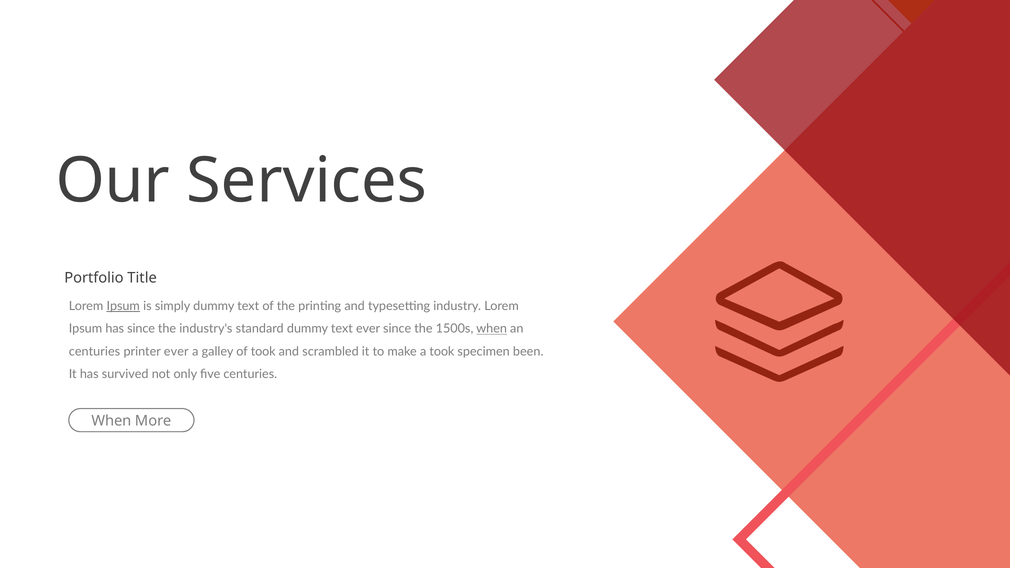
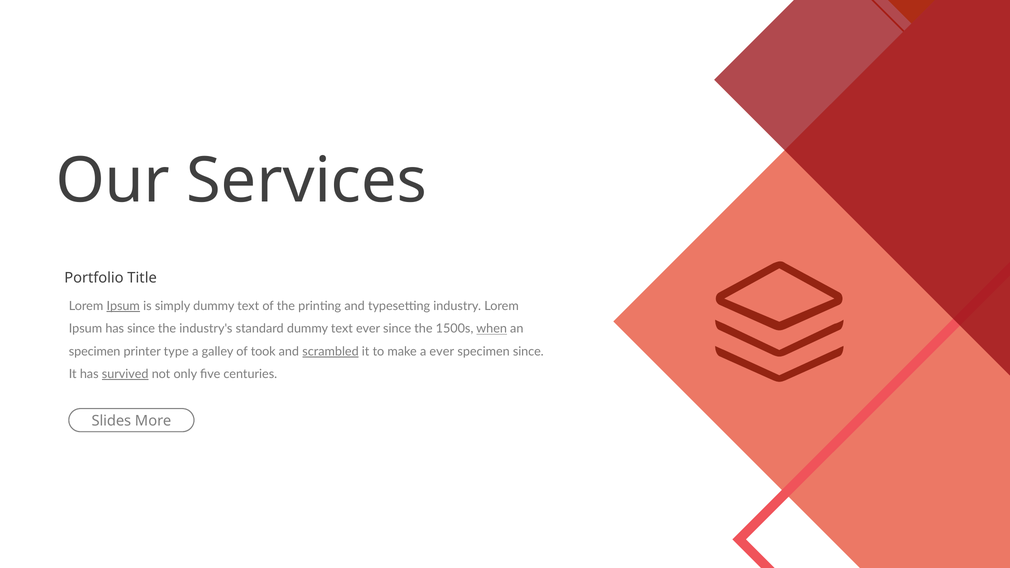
centuries at (95, 352): centuries -> specimen
printer ever: ever -> type
scrambled underline: none -> present
a took: took -> ever
specimen been: been -> since
survived underline: none -> present
When at (111, 421): When -> Slides
